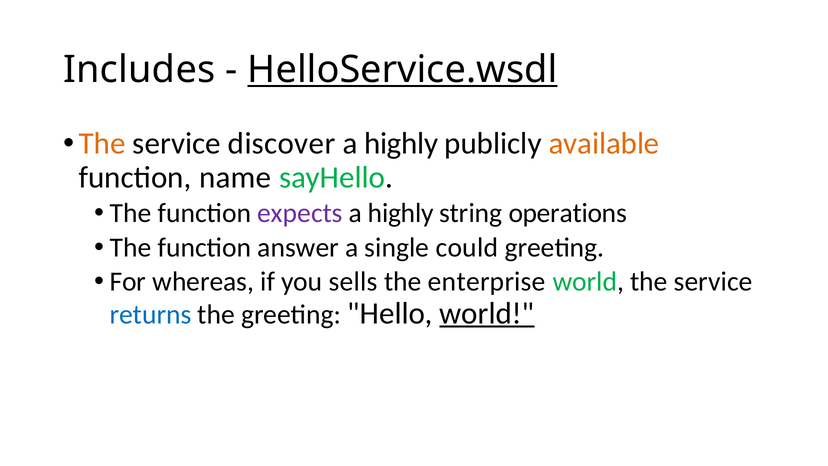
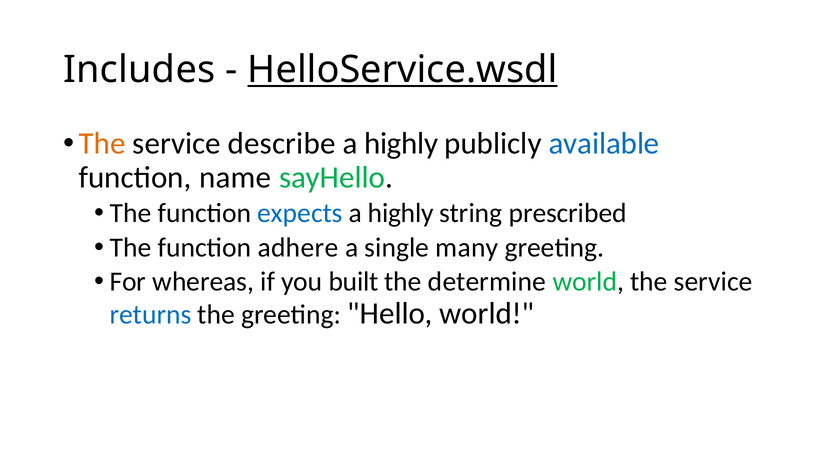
discover: discover -> describe
available colour: orange -> blue
expects colour: purple -> blue
operations: operations -> prescribed
answer: answer -> adhere
could: could -> many
sells: sells -> built
enterprise: enterprise -> determine
world at (487, 313) underline: present -> none
